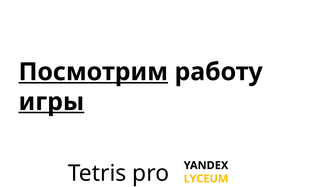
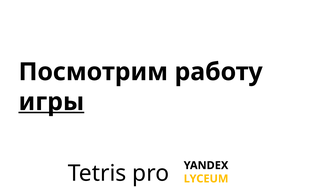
Посмотрим underline: present -> none
